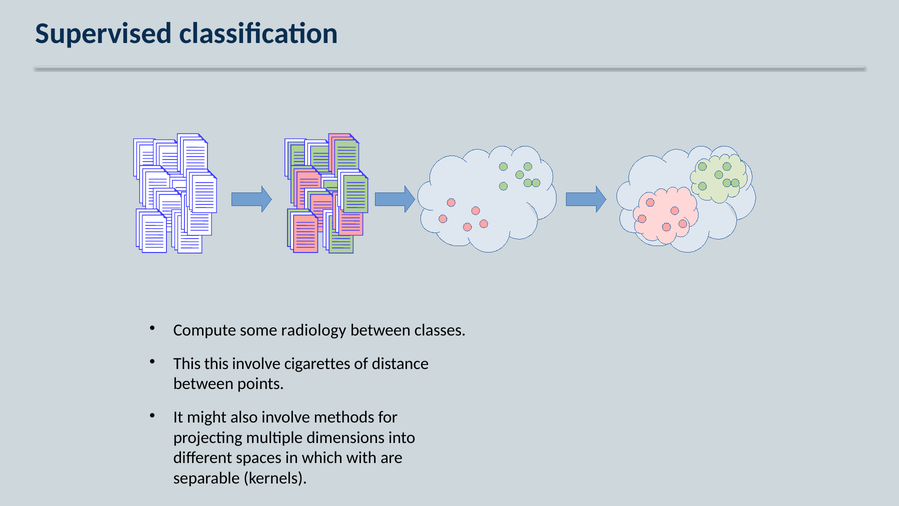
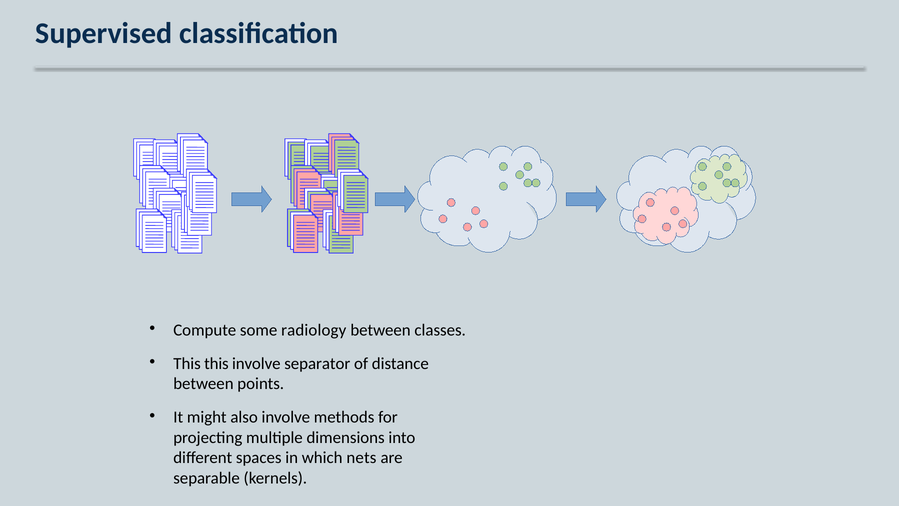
cigarettes: cigarettes -> separator
with: with -> nets
